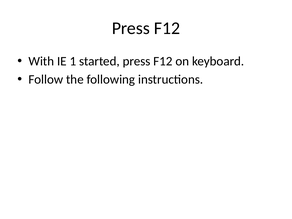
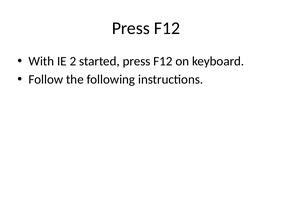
1: 1 -> 2
